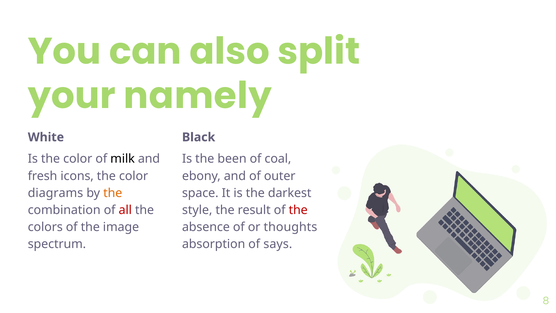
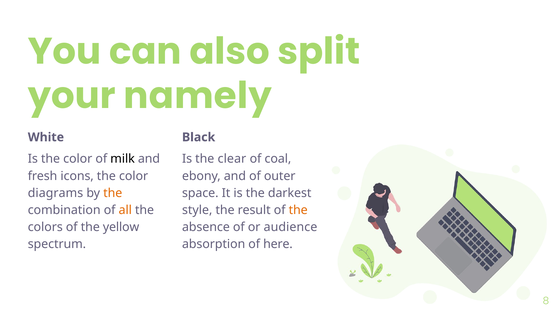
been: been -> clear
all colour: red -> orange
the at (298, 210) colour: red -> orange
image: image -> yellow
thoughts: thoughts -> audience
says: says -> here
